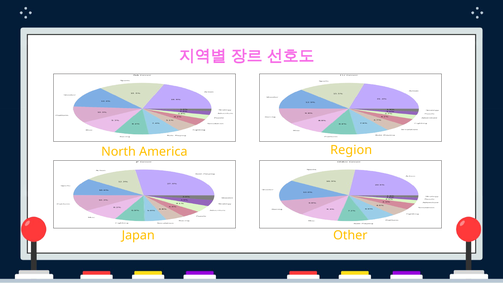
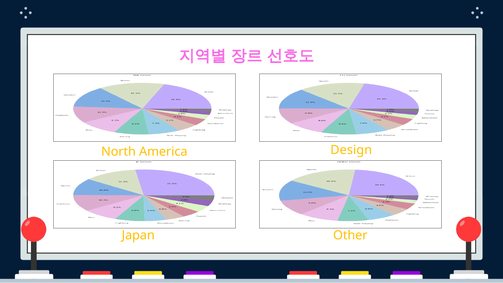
Region: Region -> Design
